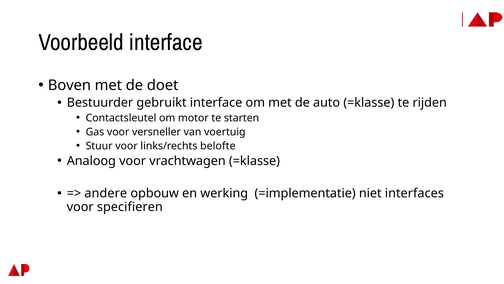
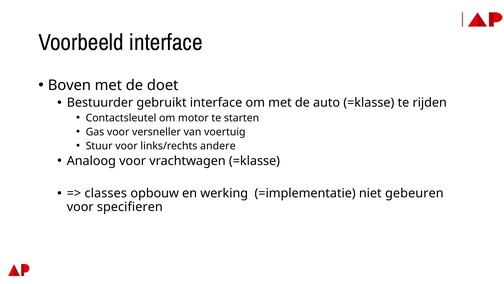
belofte: belofte -> andere
andere: andere -> classes
interfaces: interfaces -> gebeuren
